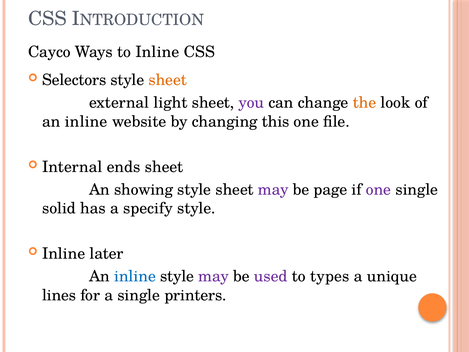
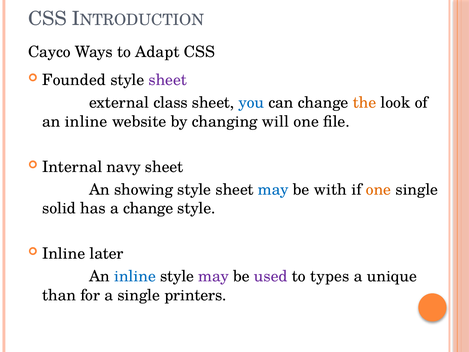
to Inline: Inline -> Adapt
Selectors: Selectors -> Founded
sheet at (168, 80) colour: orange -> purple
light: light -> class
you colour: purple -> blue
this: this -> will
ends: ends -> navy
may at (273, 189) colour: purple -> blue
page: page -> with
one at (378, 189) colour: purple -> orange
a specify: specify -> change
lines: lines -> than
